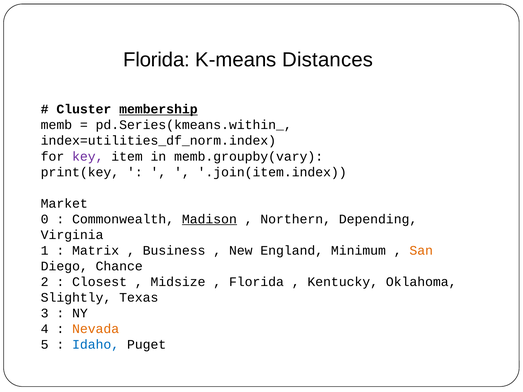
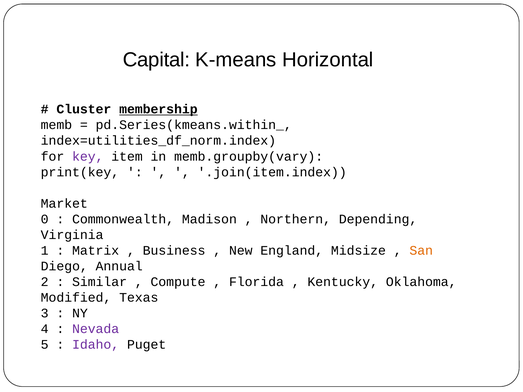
Florida at (156, 60): Florida -> Capital
Distances: Distances -> Horizontal
Madison underline: present -> none
Minimum: Minimum -> Midsize
Chance: Chance -> Annual
Closest: Closest -> Similar
Midsize: Midsize -> Compute
Slightly: Slightly -> Modified
Nevada colour: orange -> purple
Idaho colour: blue -> purple
